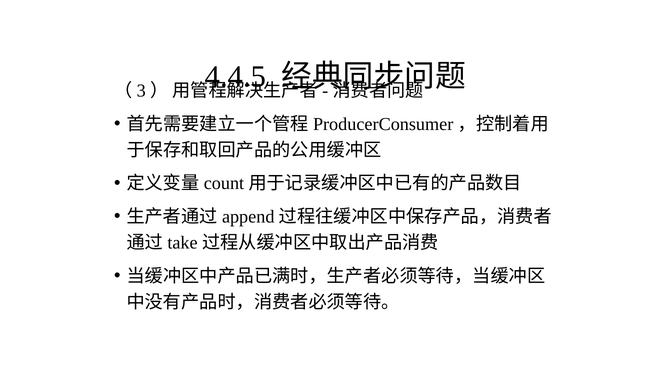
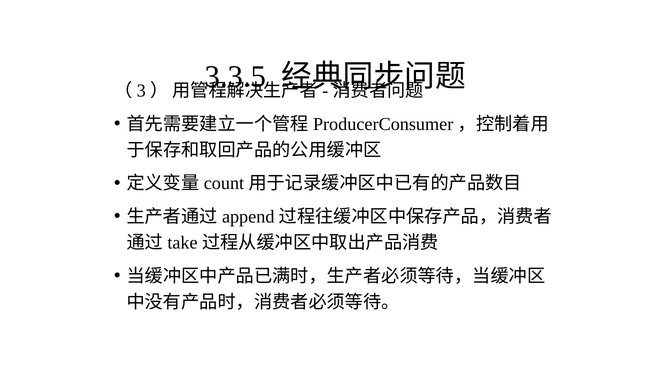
4.4.5: 4.4.5 -> 3.3.5
